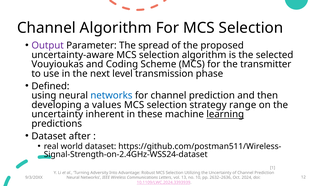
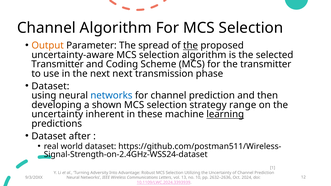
Output colour: purple -> orange
the at (191, 46) underline: none -> present
Vouyioukas at (57, 64): Vouyioukas -> Transmitter
next level: level -> next
Defined at (50, 86): Defined -> Dataset
values: values -> shown
